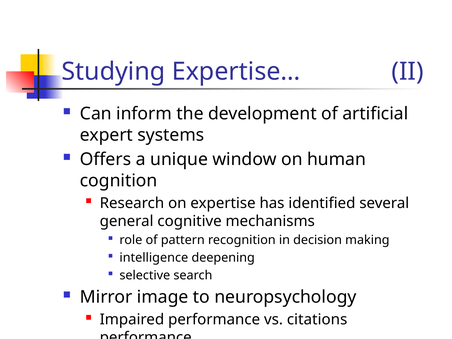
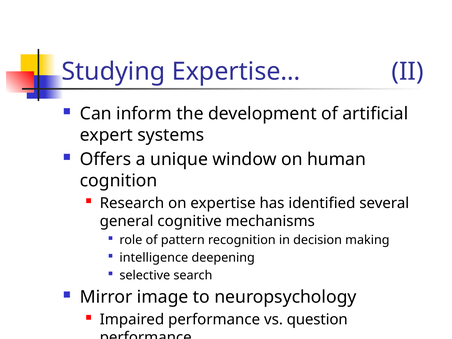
citations: citations -> question
